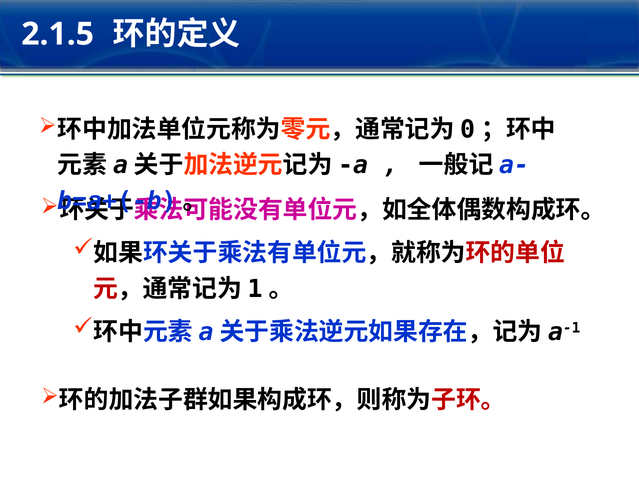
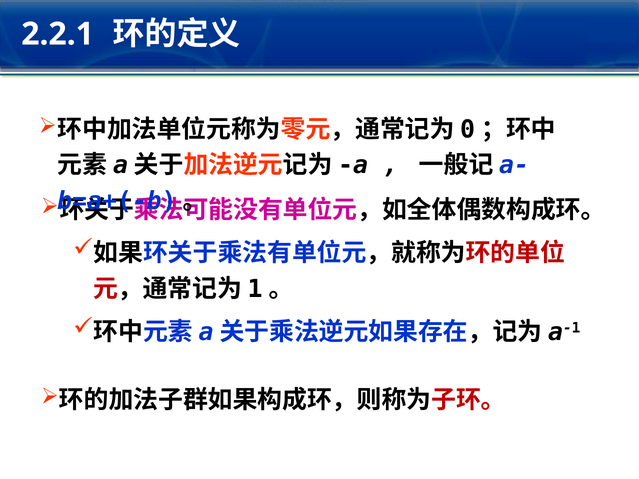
2.1.5: 2.1.5 -> 2.2.1
